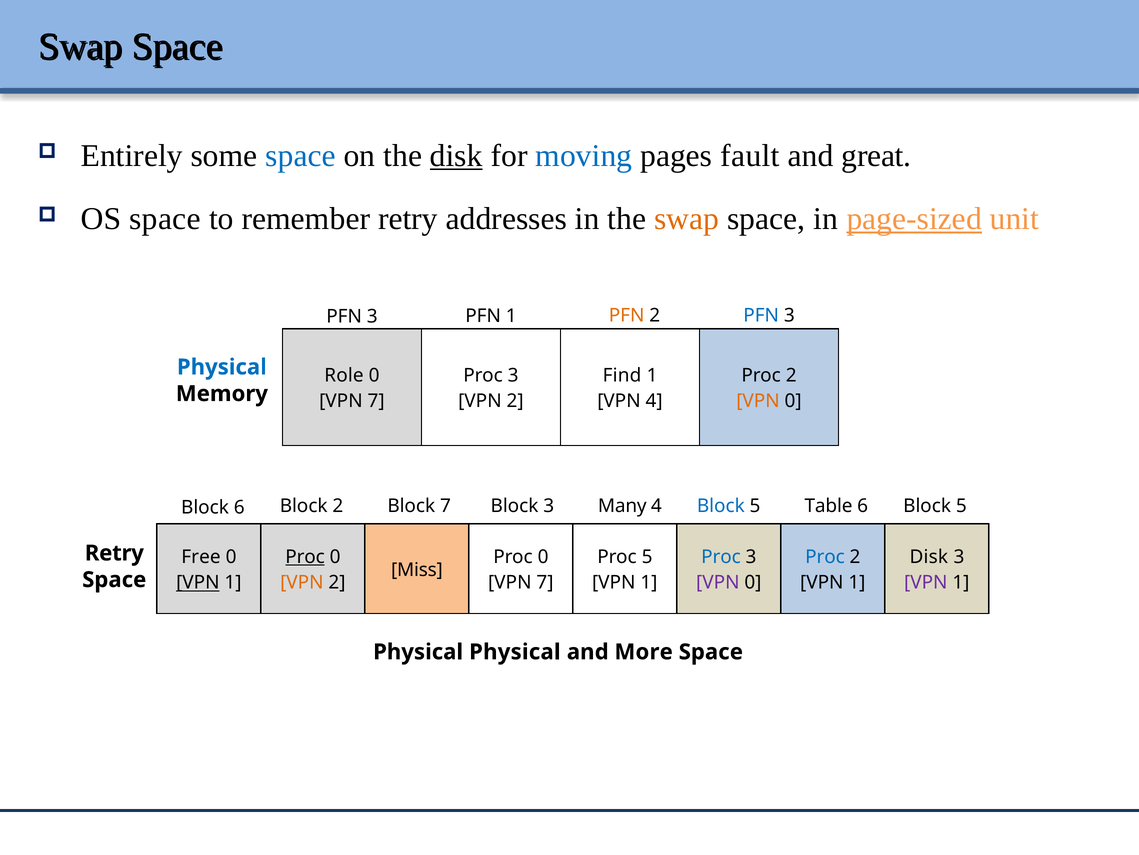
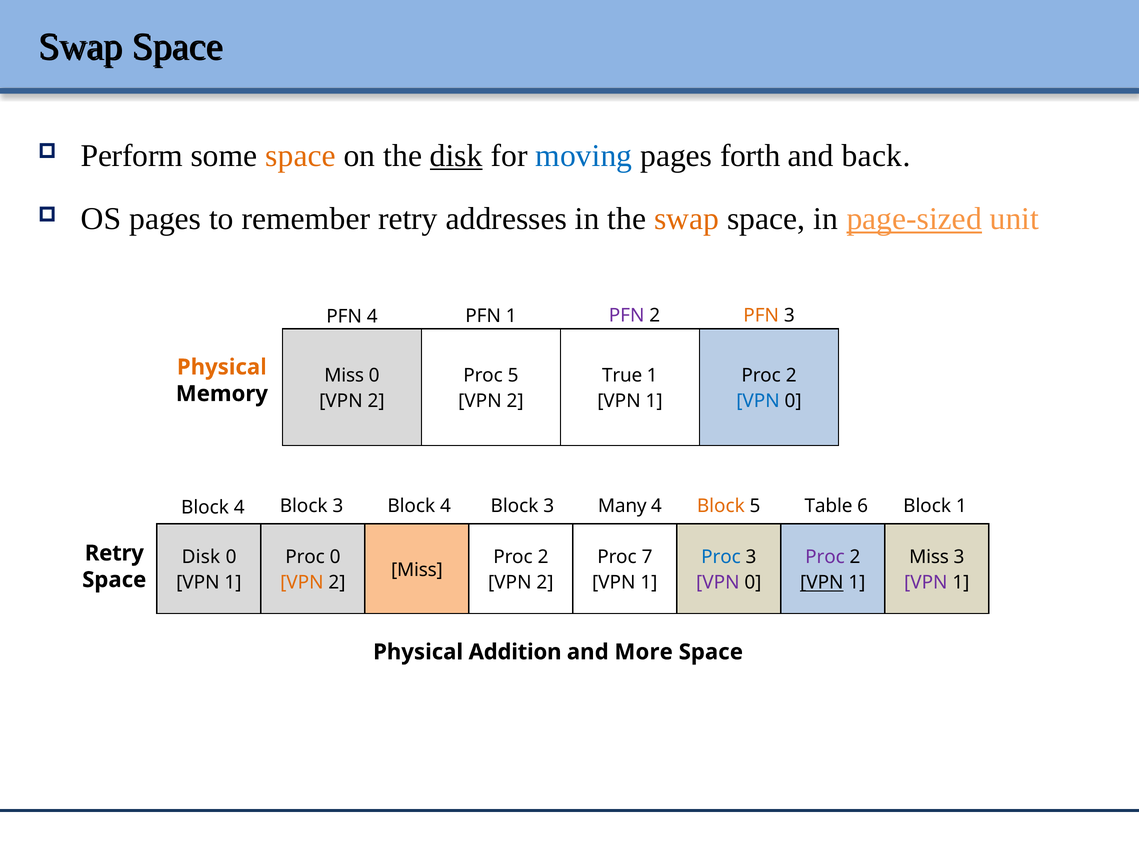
Entirely: Entirely -> Perform
space at (301, 156) colour: blue -> orange
fault: fault -> forth
great: great -> back
OS space: space -> pages
3 at (372, 316): 3 -> 4
PFN at (627, 315) colour: orange -> purple
PFN at (761, 315) colour: blue -> orange
Physical at (222, 367) colour: blue -> orange
Role at (344, 375): Role -> Miss
3 at (513, 375): 3 -> 5
Find: Find -> True
7 at (376, 401): 7 -> 2
4 at (654, 401): 4 -> 1
VPN at (758, 401) colour: orange -> blue
6 at (239, 507): 6 -> 4
2 at (338, 506): 2 -> 3
7 at (446, 506): 7 -> 4
Block at (721, 506) colour: blue -> orange
6 Block 5: 5 -> 1
Free at (201, 556): Free -> Disk
Proc at (305, 556) underline: present -> none
0 at (543, 556): 0 -> 2
Proc 5: 5 -> 7
Proc at (825, 556) colour: blue -> purple
Disk at (929, 556): Disk -> Miss
VPN at (198, 582) underline: present -> none
7 at (545, 582): 7 -> 2
VPN at (822, 582) underline: none -> present
Physical Physical: Physical -> Addition
